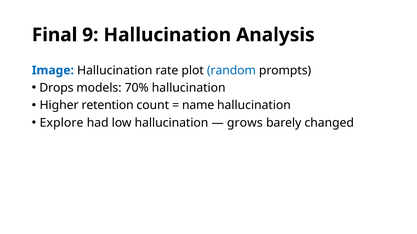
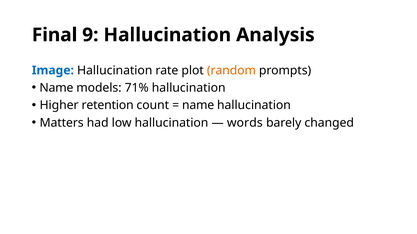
random colour: blue -> orange
Drops at (56, 88): Drops -> Name
70%: 70% -> 71%
Explore: Explore -> Matters
grows: grows -> words
